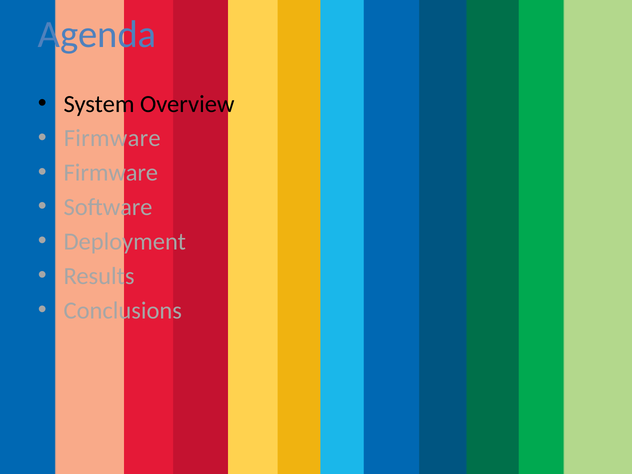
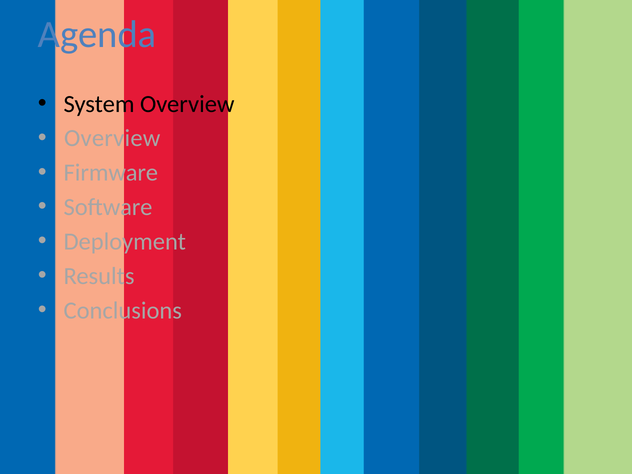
Firmware at (112, 138): Firmware -> Overview
